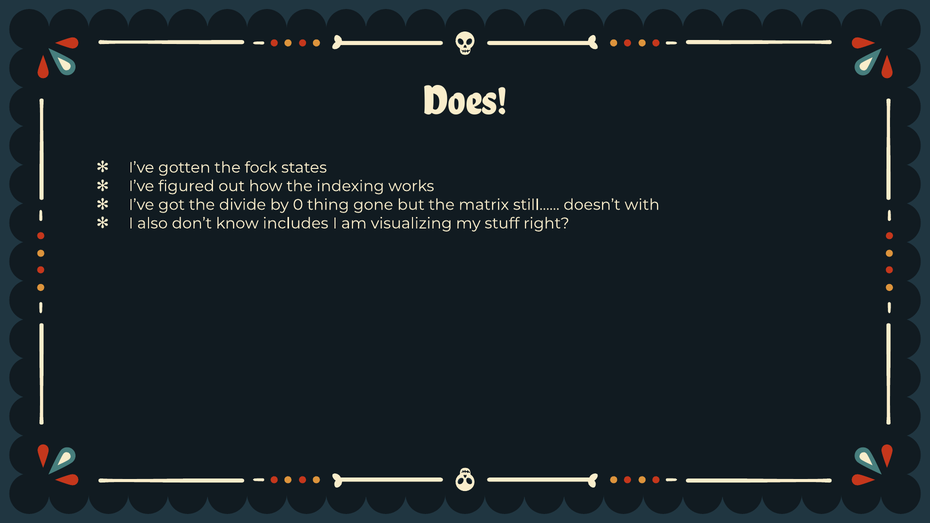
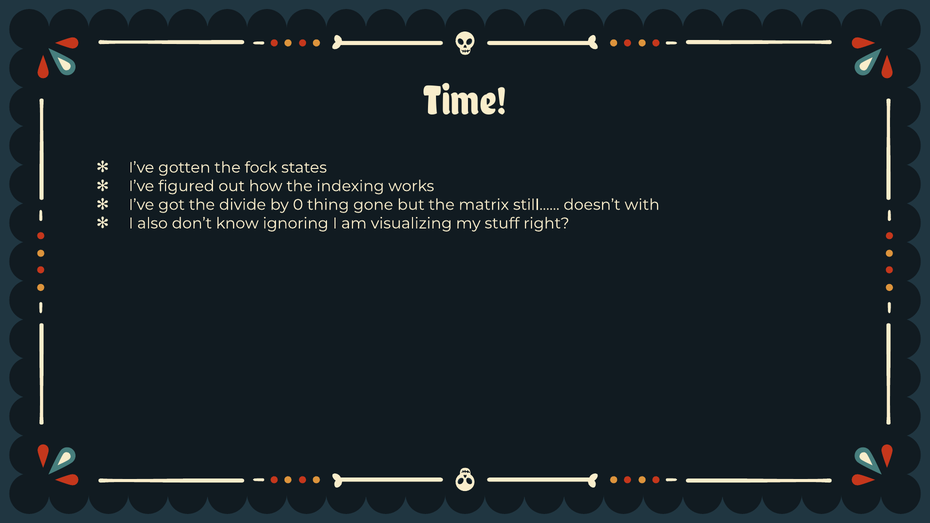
Does: Does -> Time
includes: includes -> ignoring
